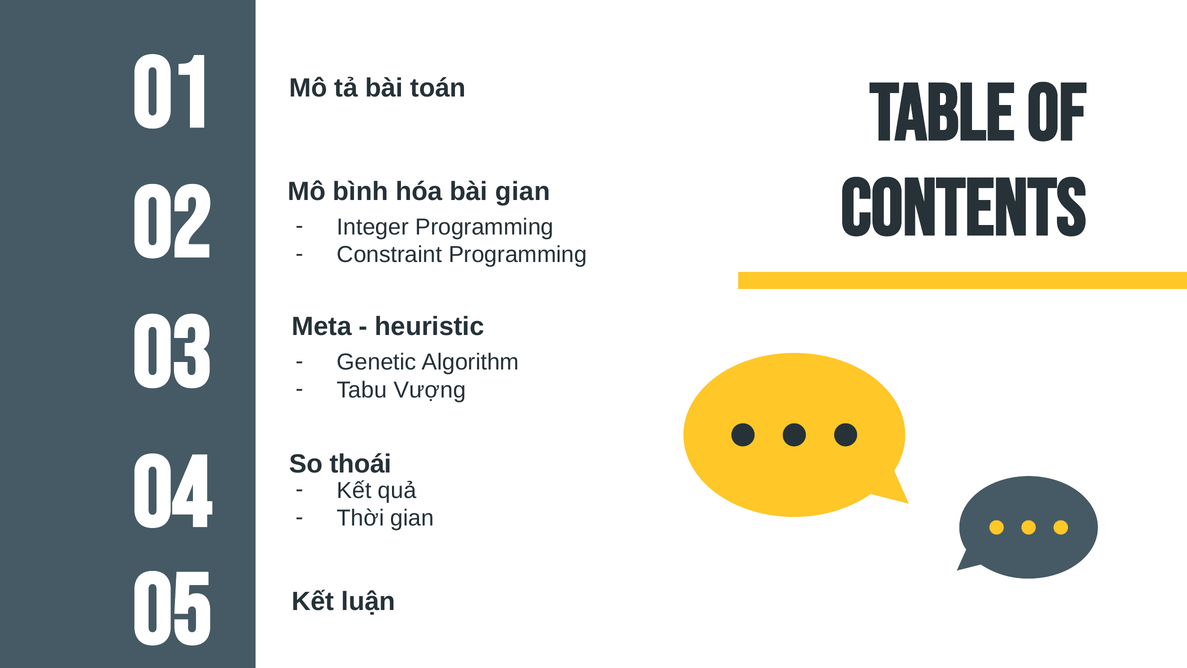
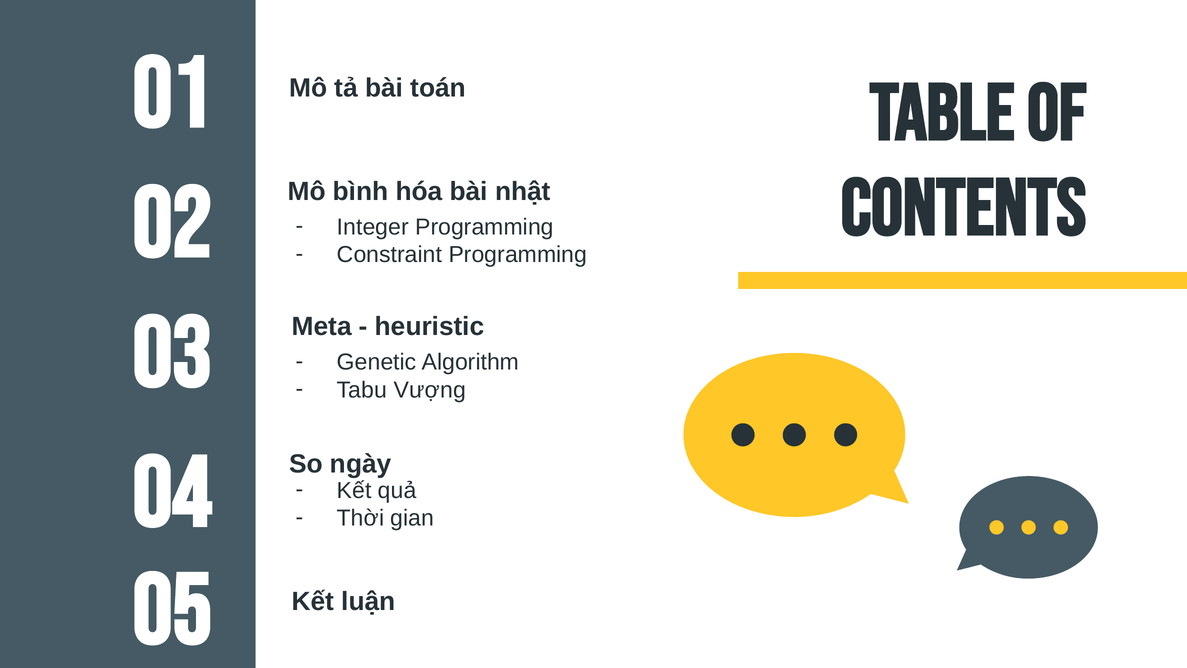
bài gian: gian -> nhật
thoái: thoái -> ngày
